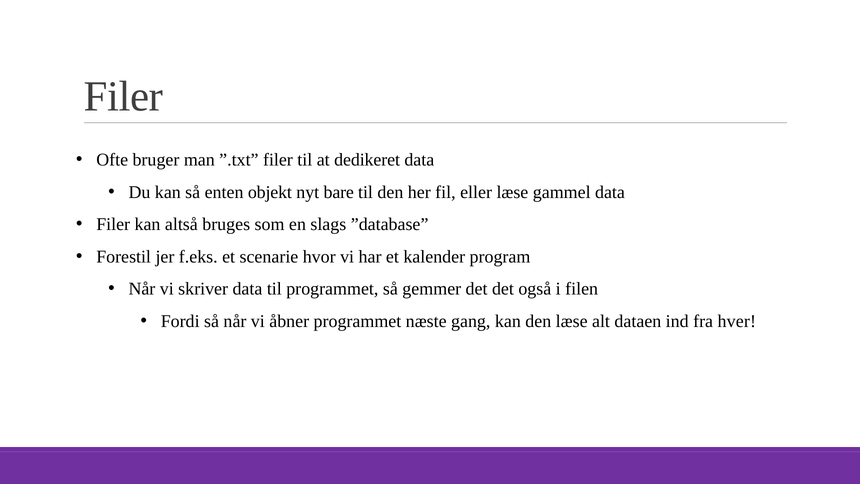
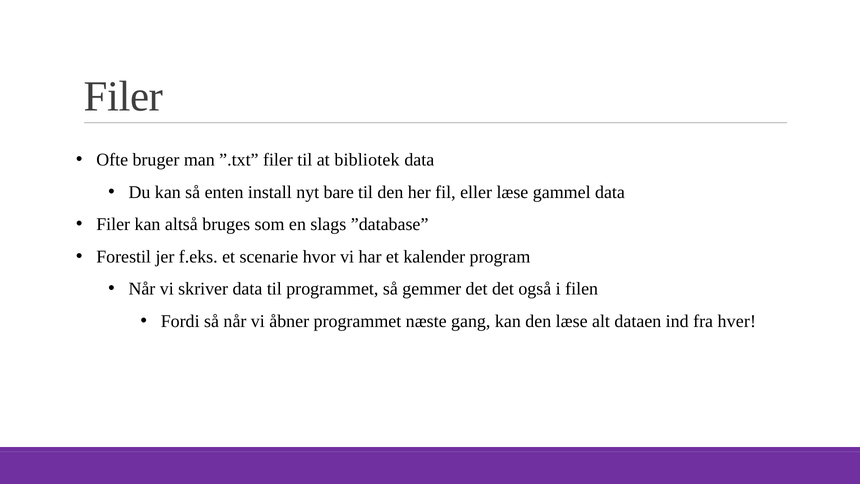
dedikeret: dedikeret -> bibliotek
objekt: objekt -> install
